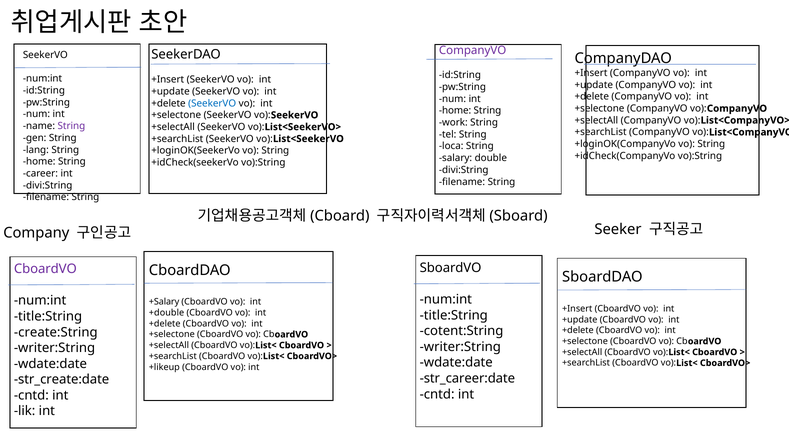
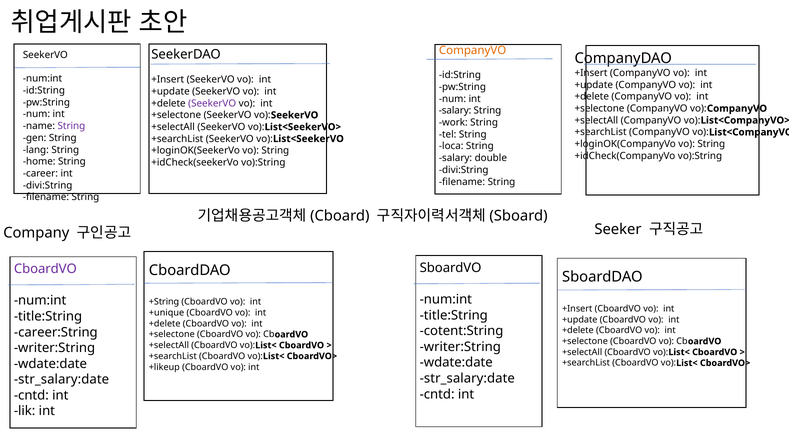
CompanyVO at (473, 51) colour: purple -> orange
SeekerVO at (212, 103) colour: blue -> purple
home at (455, 111): home -> salary
+Salary: +Salary -> +String
+double: +double -> +unique
create:String: create:String -> career:String
str_career:date at (467, 378): str_career:date -> str_salary:date
str_create:date at (62, 379): str_create:date -> str_salary:date
